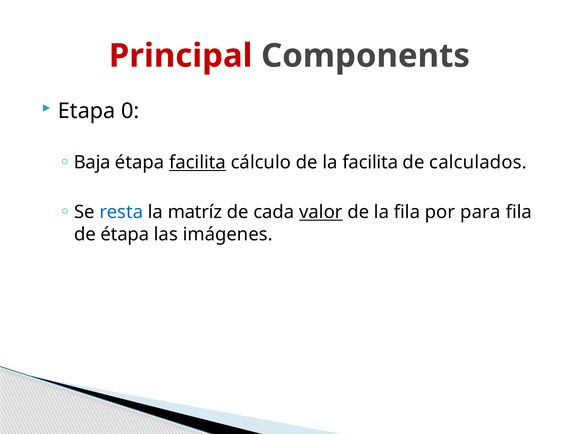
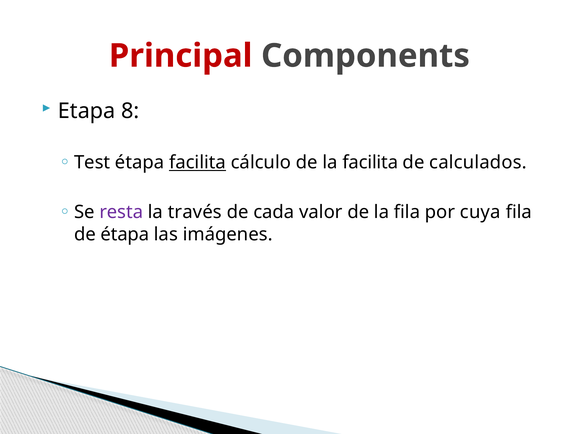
0: 0 -> 8
Baja: Baja -> Test
resta colour: blue -> purple
matríz: matríz -> través
valor underline: present -> none
para: para -> cuya
